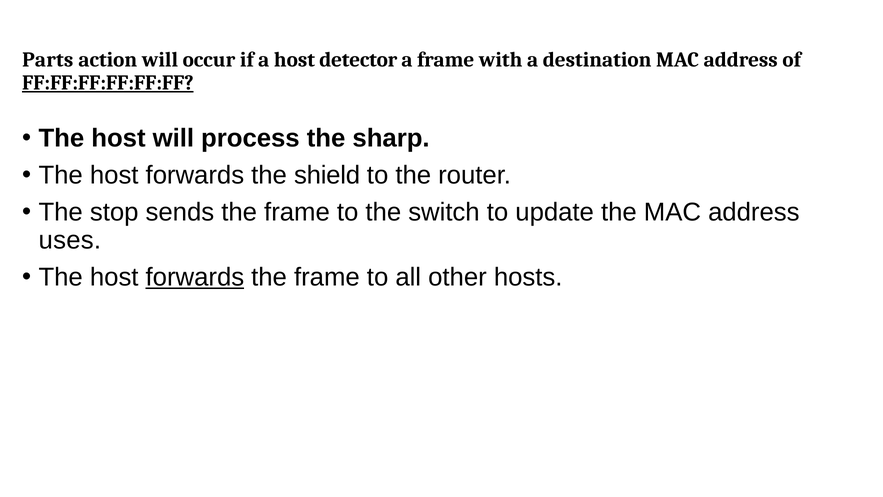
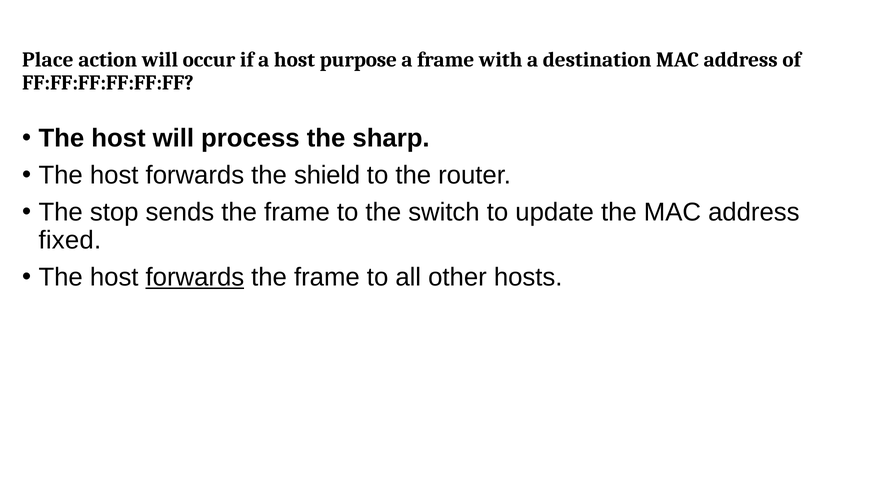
Parts: Parts -> Place
detector: detector -> purpose
FF:FF:FF:FF:FF:FF underline: present -> none
uses: uses -> fixed
